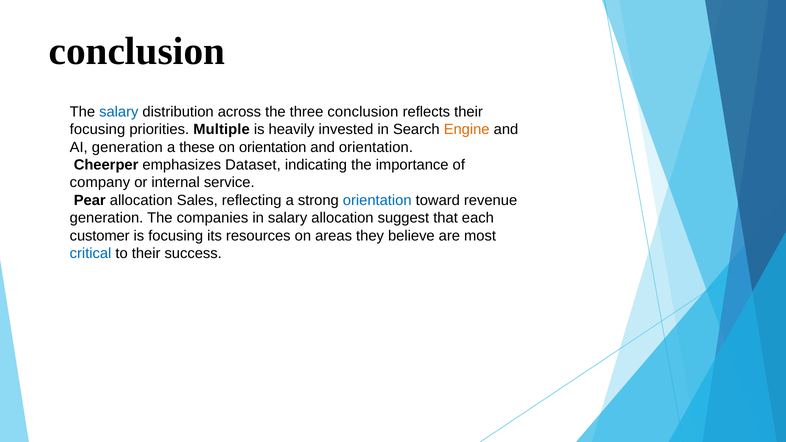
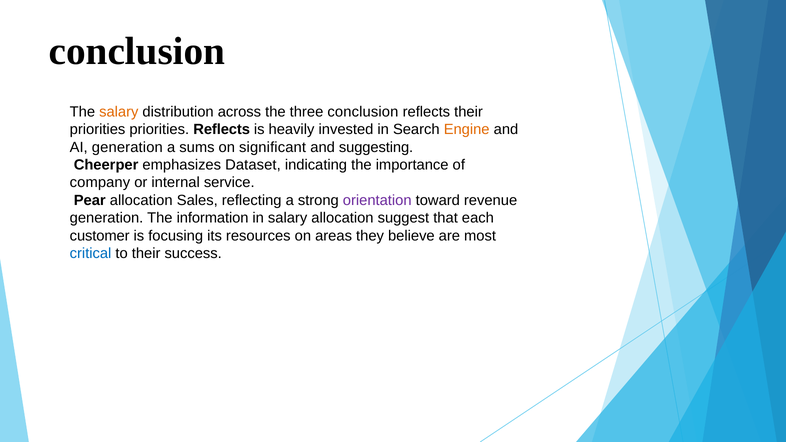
salary at (119, 112) colour: blue -> orange
focusing at (97, 130): focusing -> priorities
priorities Multiple: Multiple -> Reflects
these: these -> sums
on orientation: orientation -> significant
and orientation: orientation -> suggesting
orientation at (377, 200) colour: blue -> purple
companies: companies -> information
